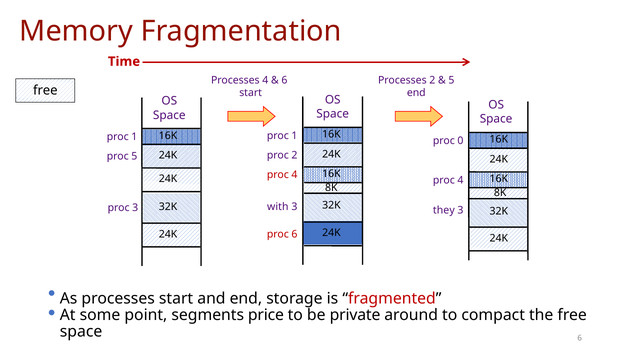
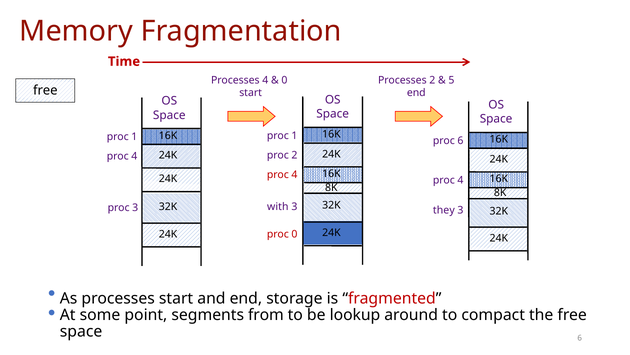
6 at (284, 80): 6 -> 0
proc 0: 0 -> 6
5 at (134, 156): 5 -> 4
proc 6: 6 -> 0
price: price -> from
private: private -> lookup
